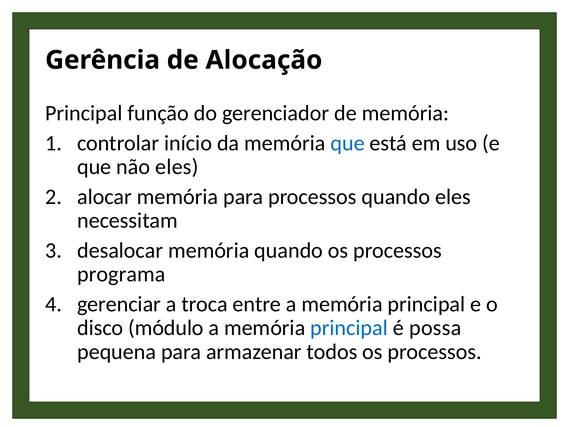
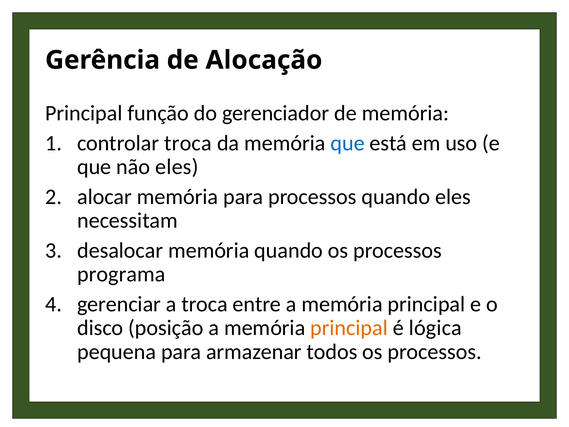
controlar início: início -> troca
módulo: módulo -> posição
principal at (349, 328) colour: blue -> orange
possa: possa -> lógica
